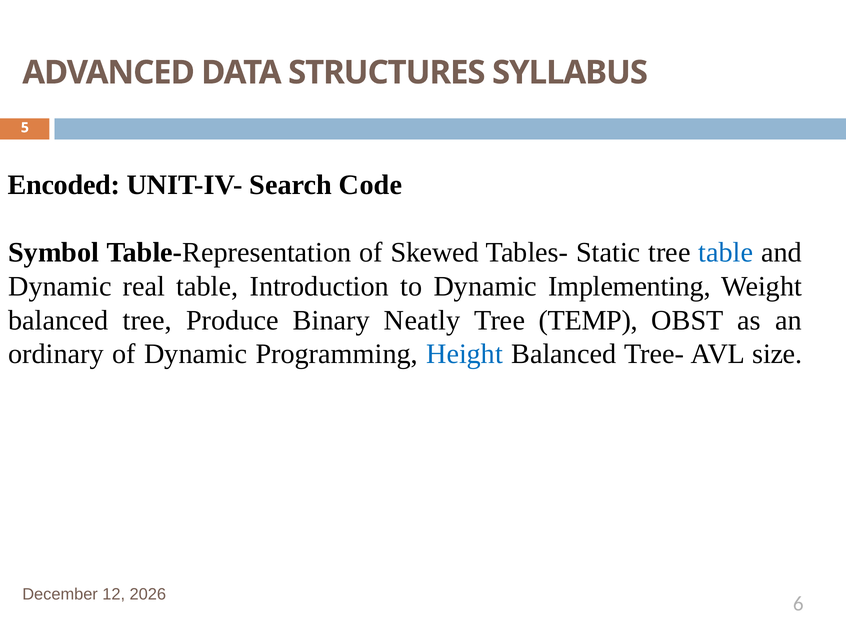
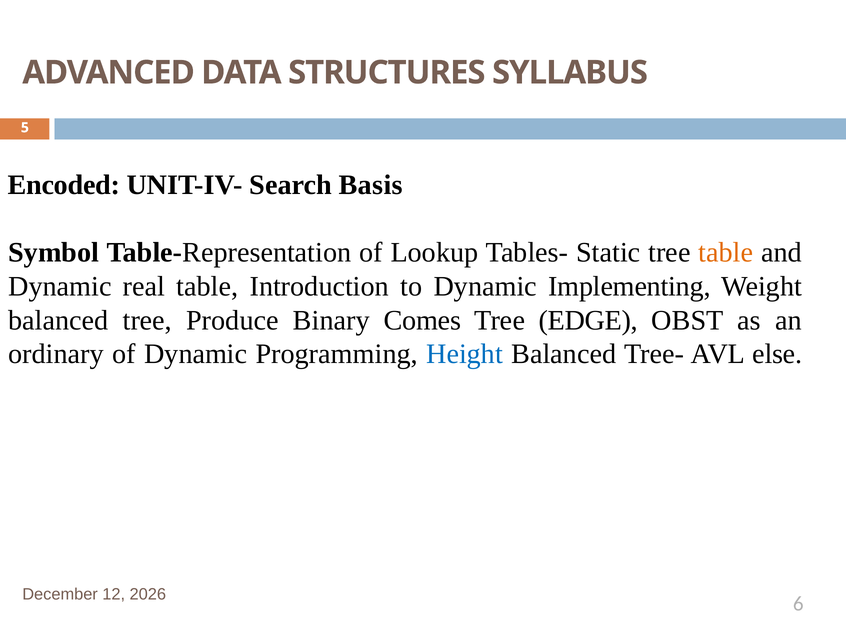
Code: Code -> Basis
Skewed: Skewed -> Lookup
table at (726, 253) colour: blue -> orange
Neatly: Neatly -> Comes
TEMP: TEMP -> EDGE
size: size -> else
